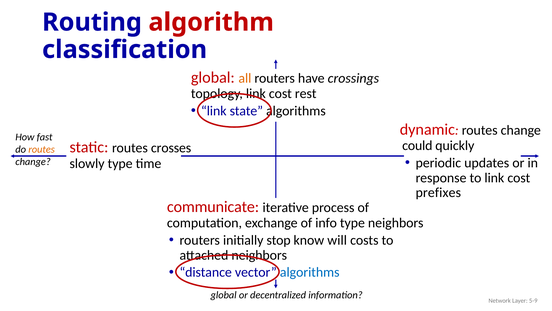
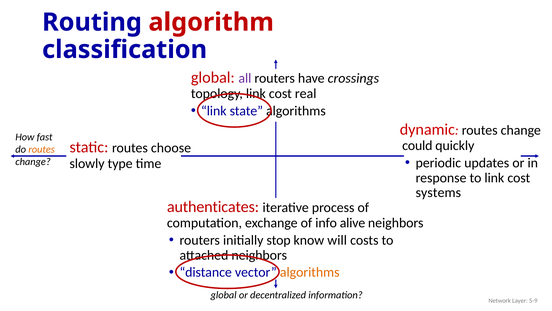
all colour: orange -> purple
rest: rest -> real
crosses: crosses -> choose
prefixes: prefixes -> systems
communicate: communicate -> authenticates
info type: type -> alive
algorithms at (310, 272) colour: blue -> orange
